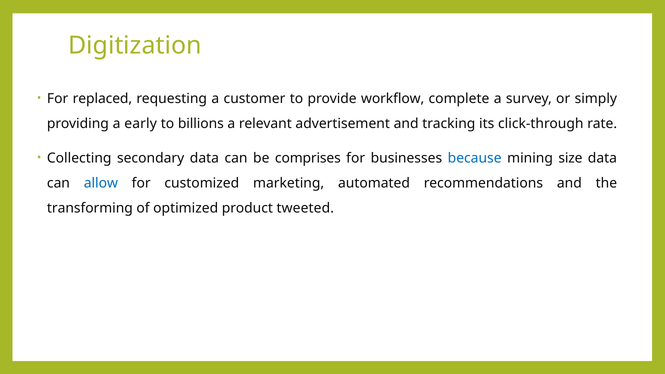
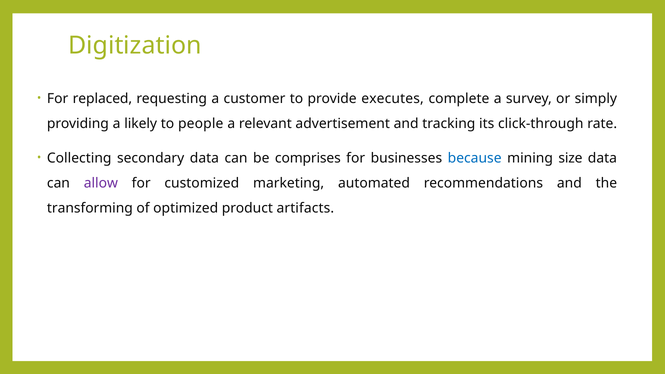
workflow: workflow -> executes
early: early -> likely
billions: billions -> people
allow colour: blue -> purple
tweeted: tweeted -> artifacts
